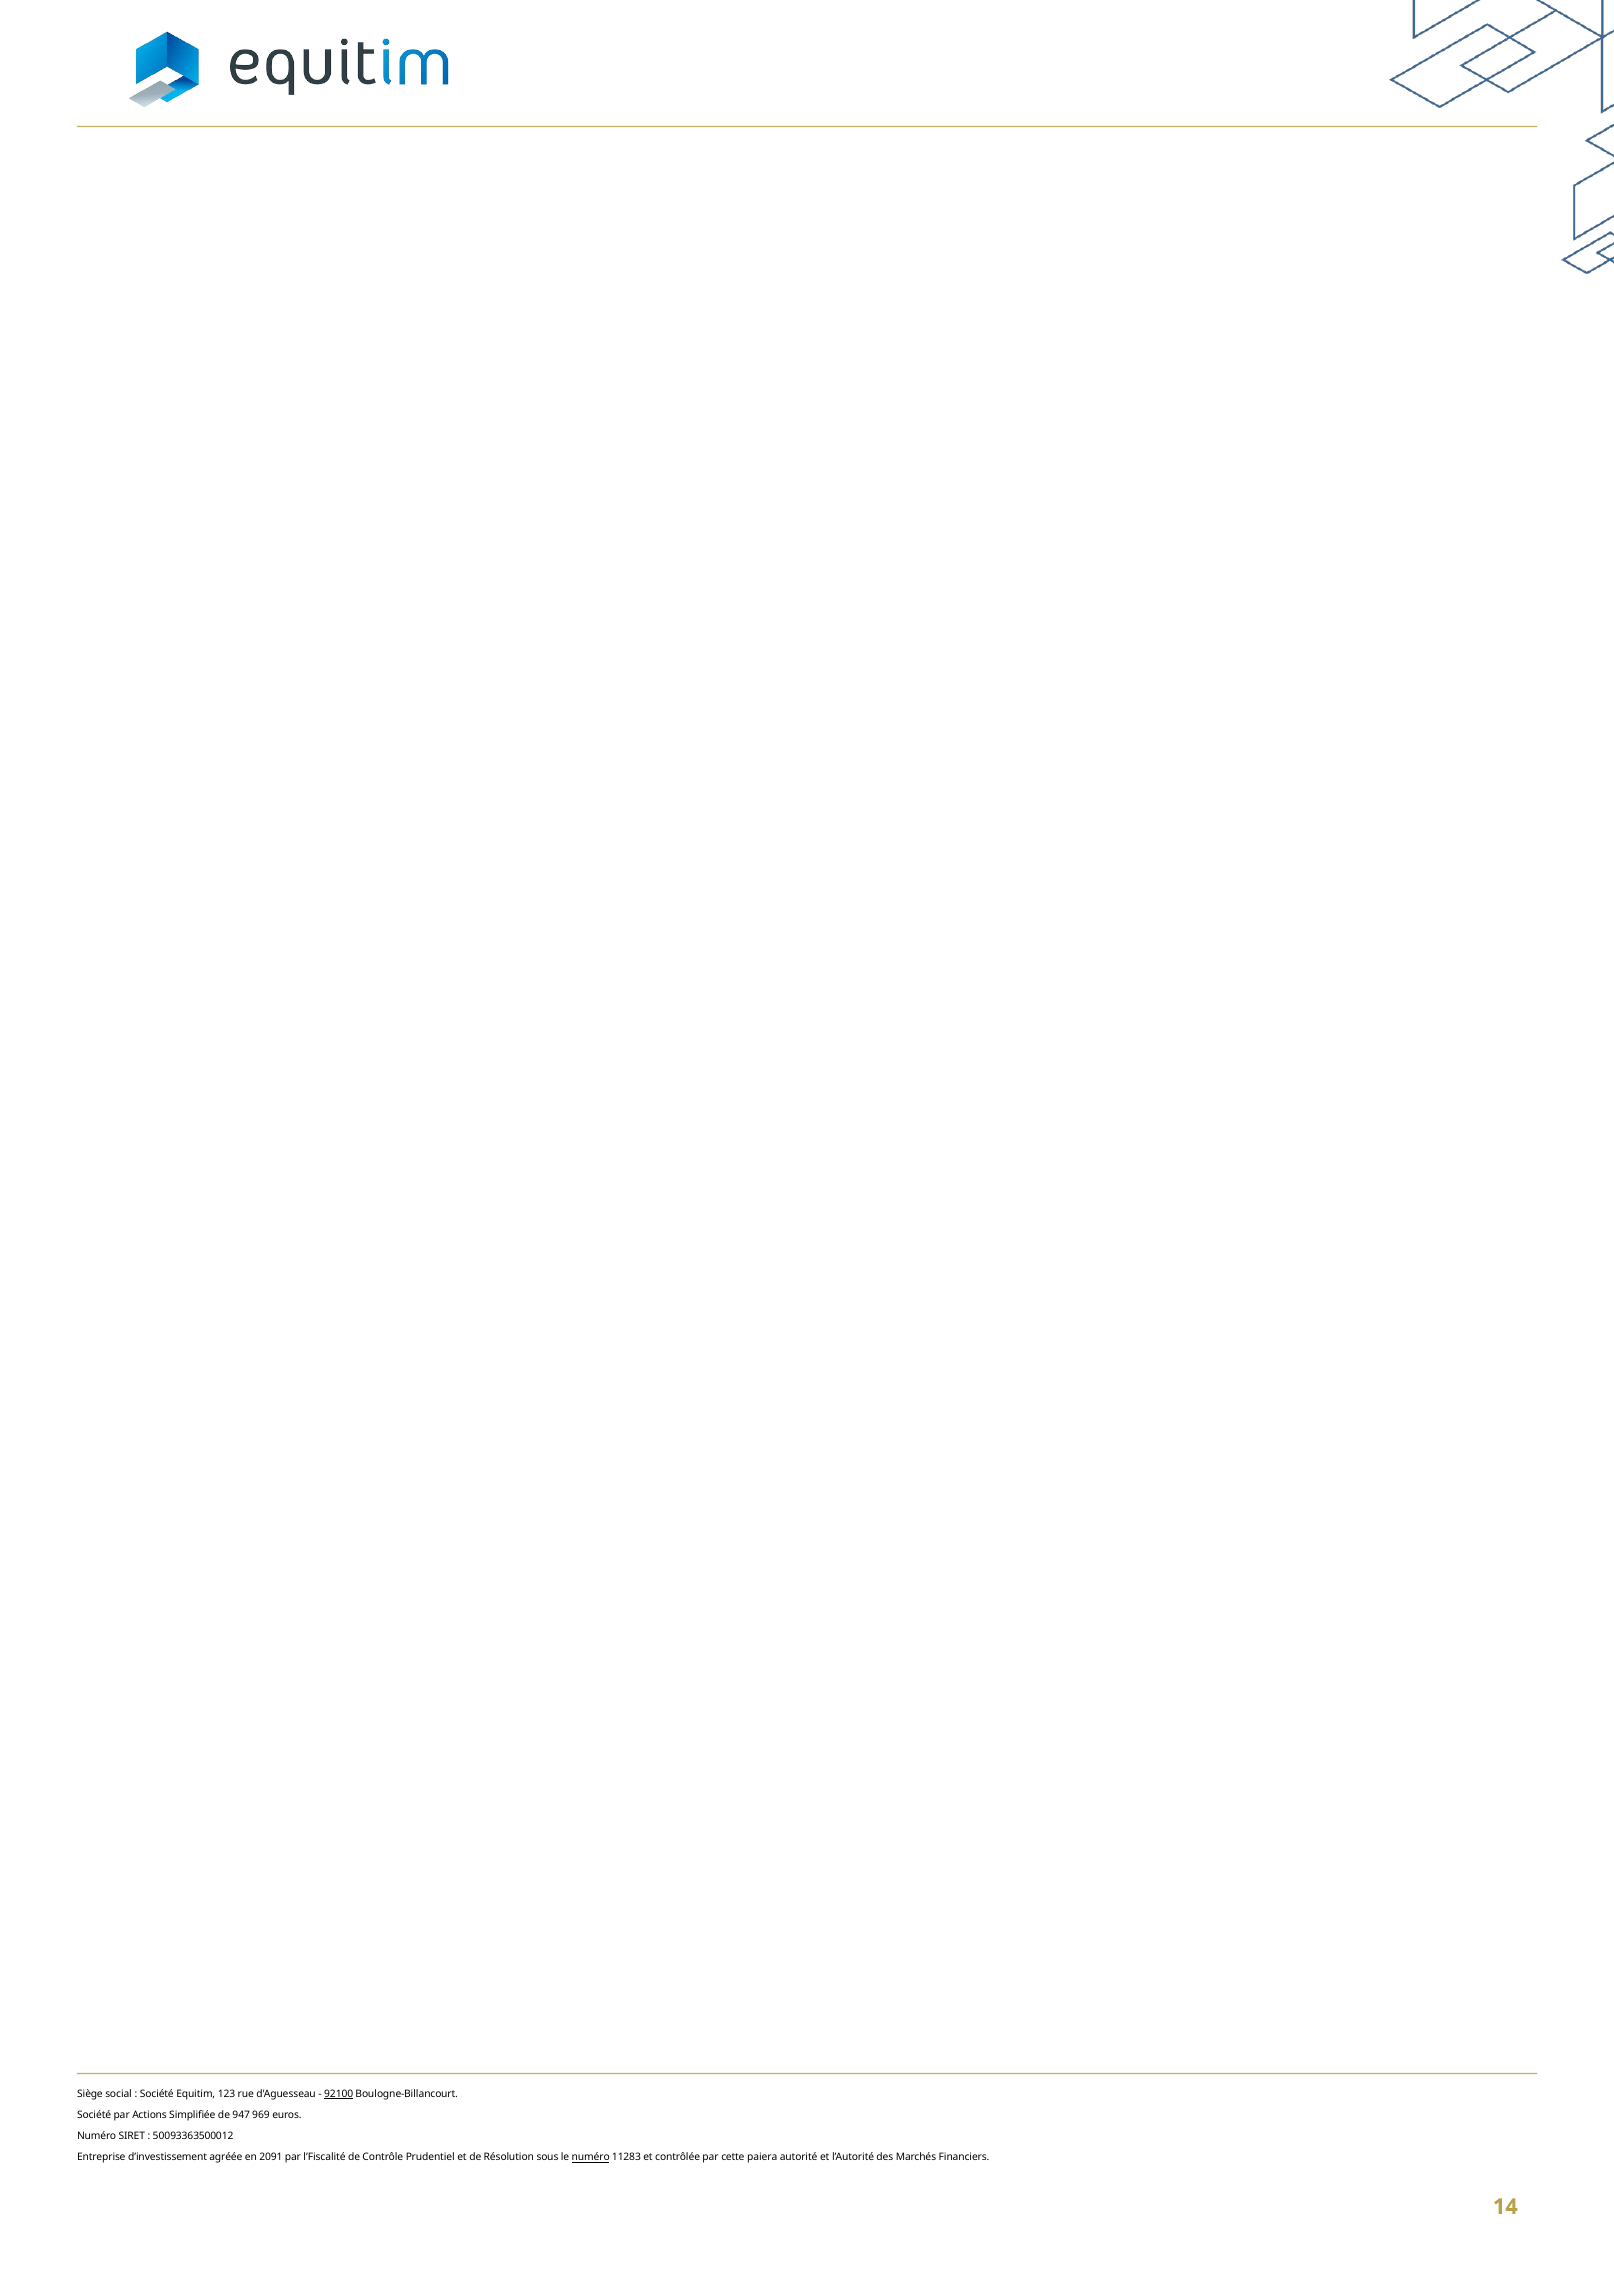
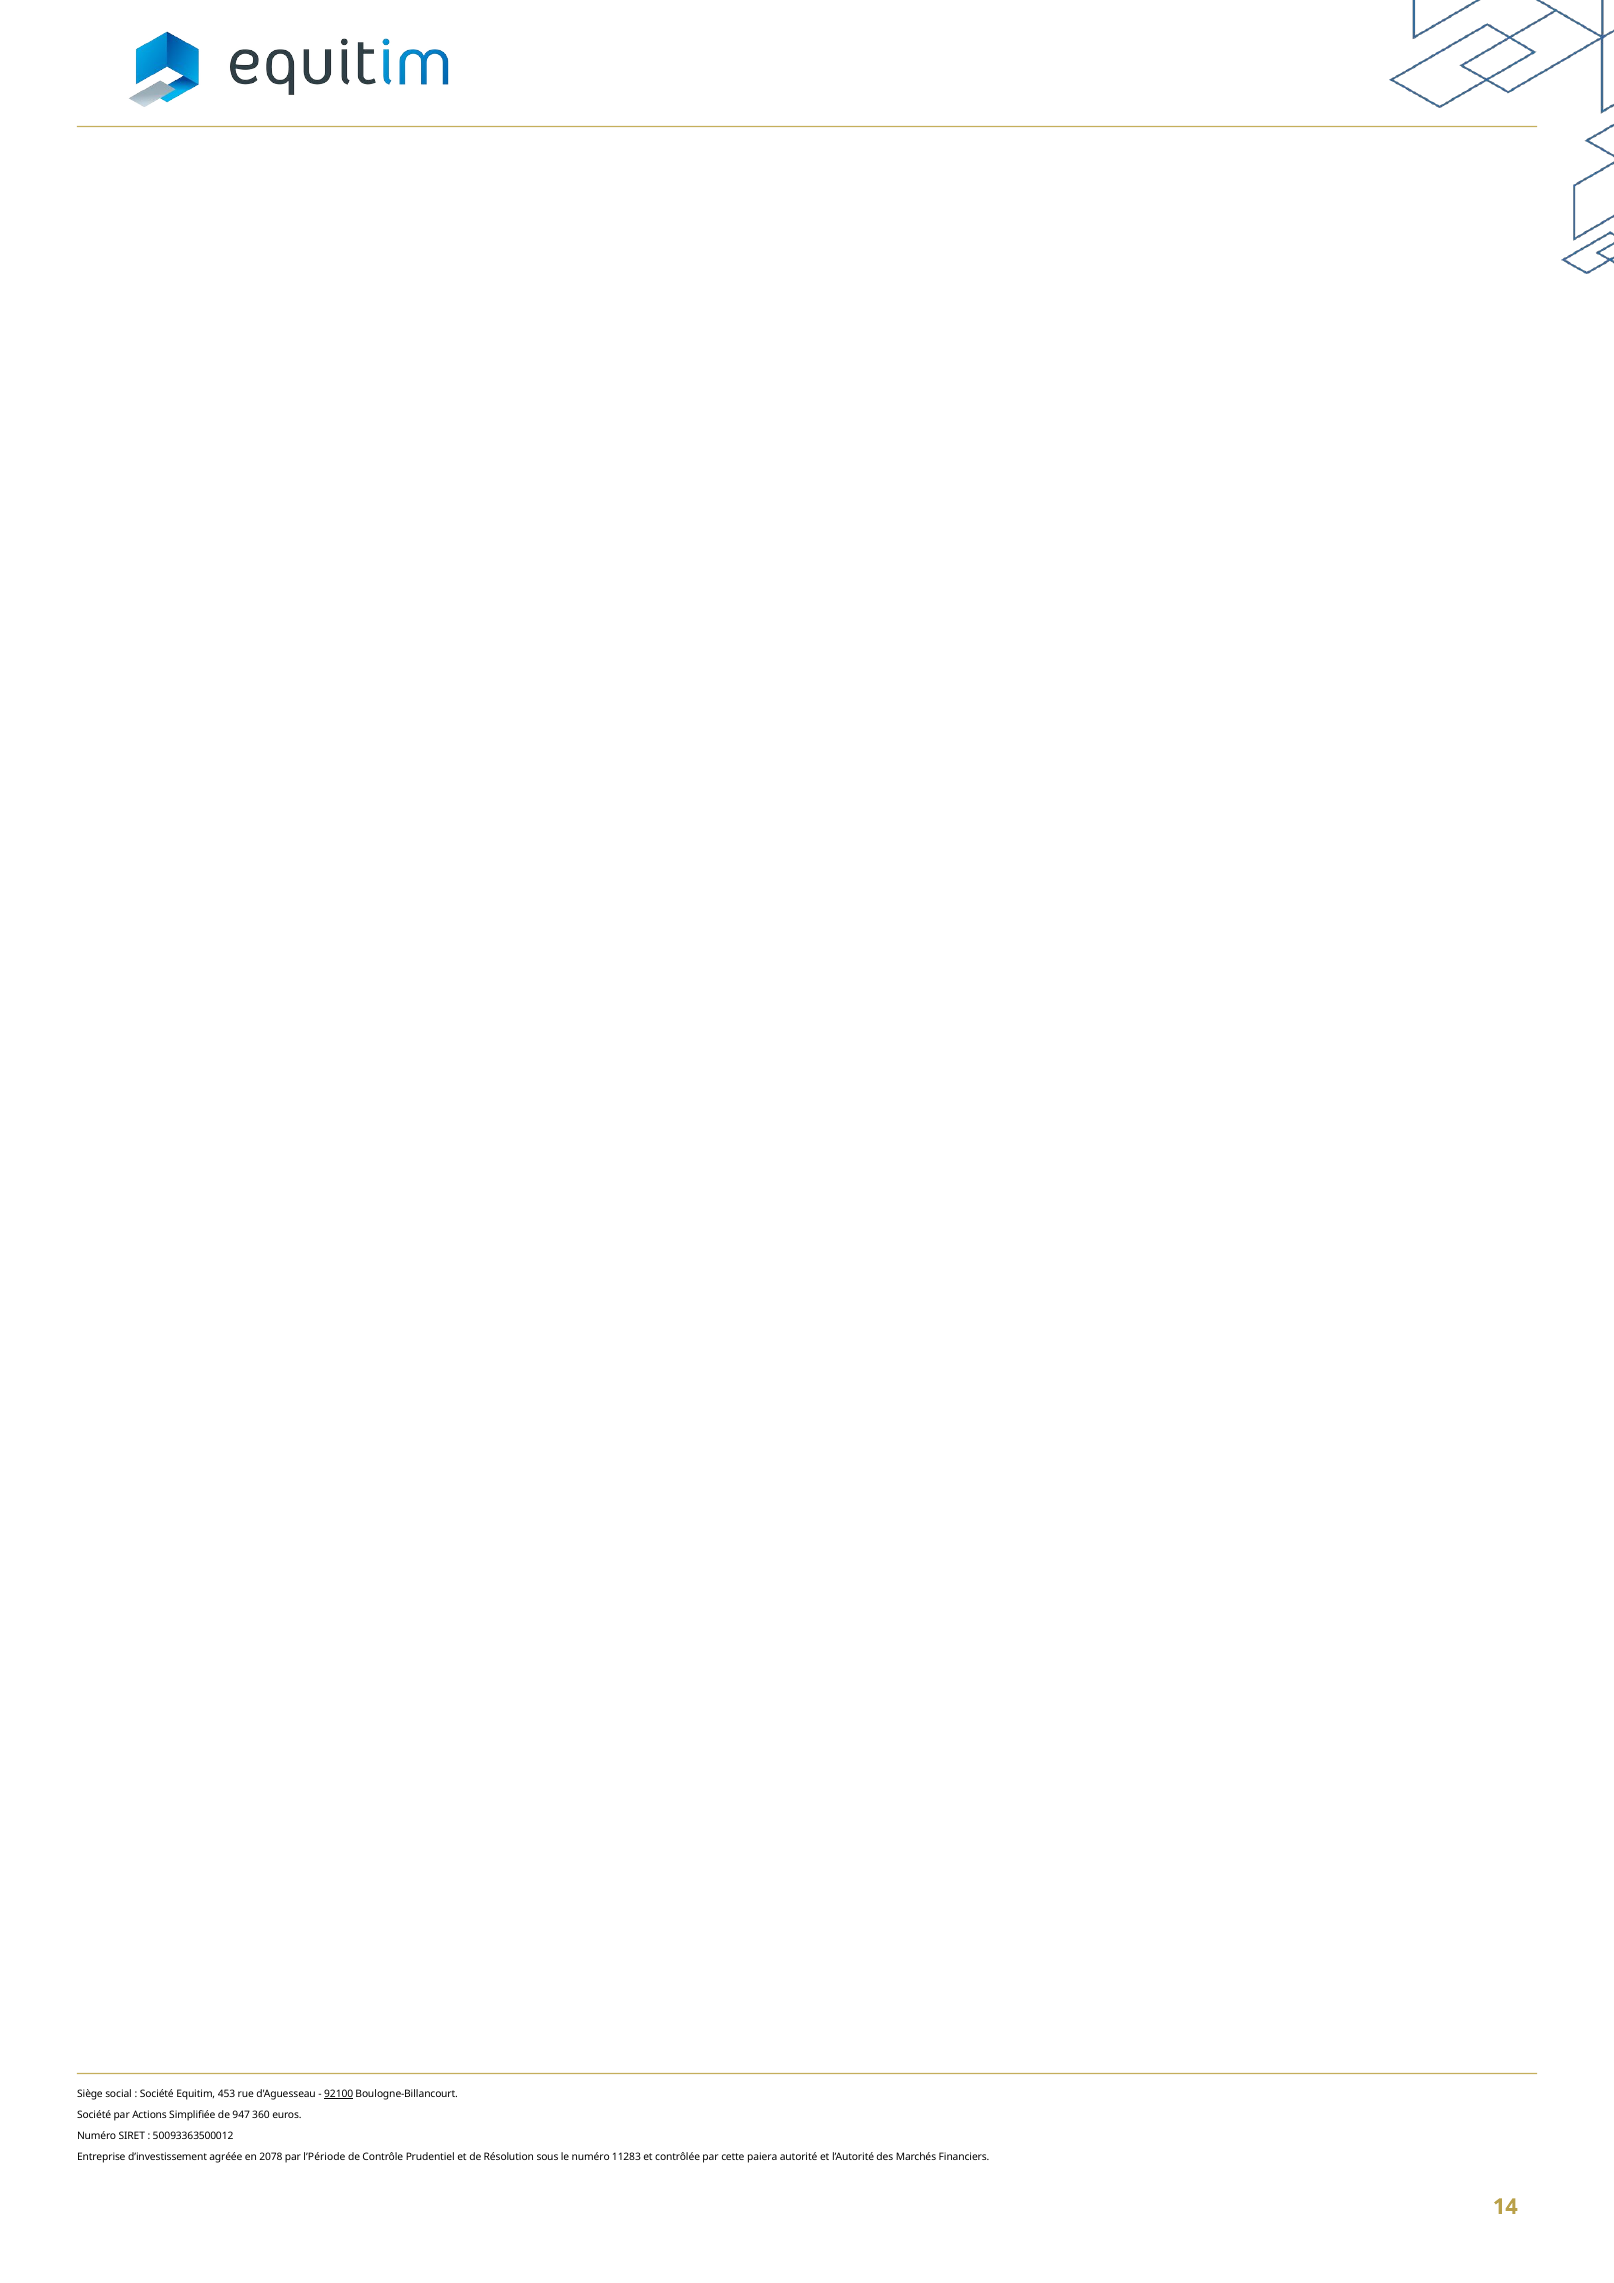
123: 123 -> 453
969: 969 -> 360
2091: 2091 -> 2078
l’Fiscalité: l’Fiscalité -> l’Période
numéro at (591, 2157) underline: present -> none
